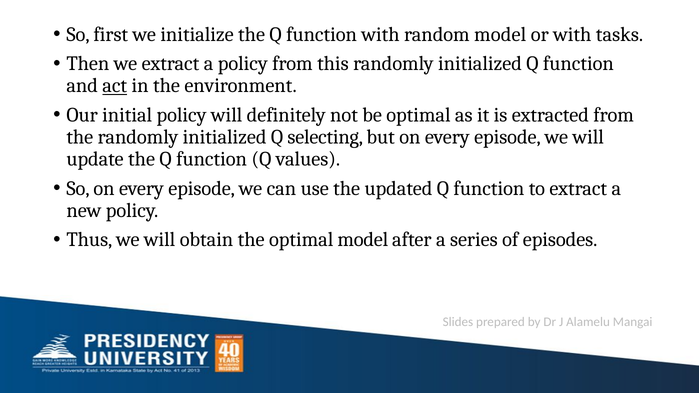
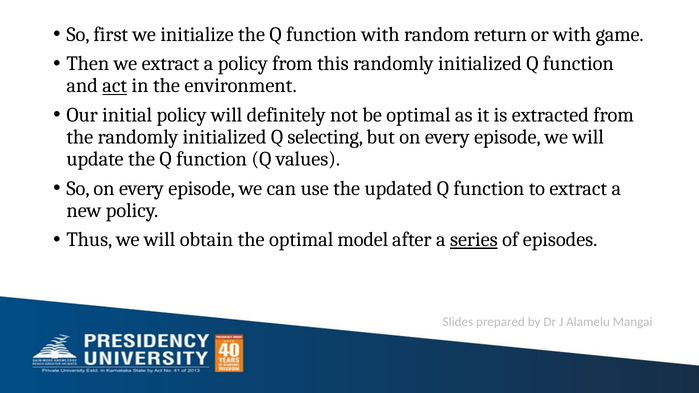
random model: model -> return
tasks: tasks -> game
series underline: none -> present
